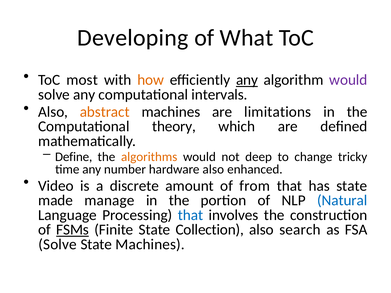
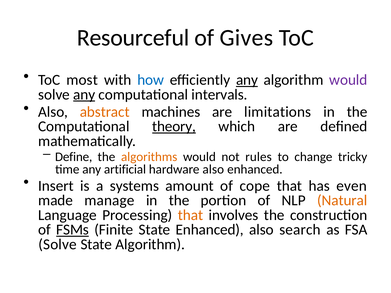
Developing: Developing -> Resourceful
What: What -> Gives
how colour: orange -> blue
any at (84, 95) underline: none -> present
theory underline: none -> present
deep: deep -> rules
number: number -> artificial
Video: Video -> Insert
discrete: discrete -> systems
from: from -> cope
has state: state -> even
Natural colour: blue -> orange
that at (191, 215) colour: blue -> orange
State Collection: Collection -> Enhanced
State Machines: Machines -> Algorithm
